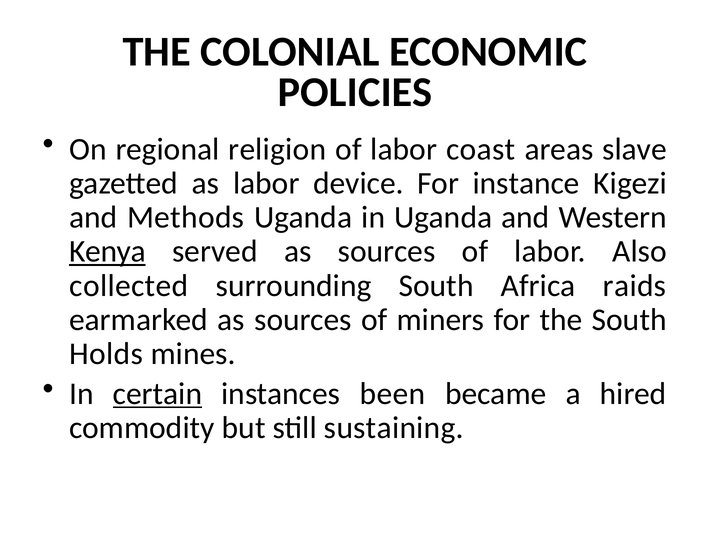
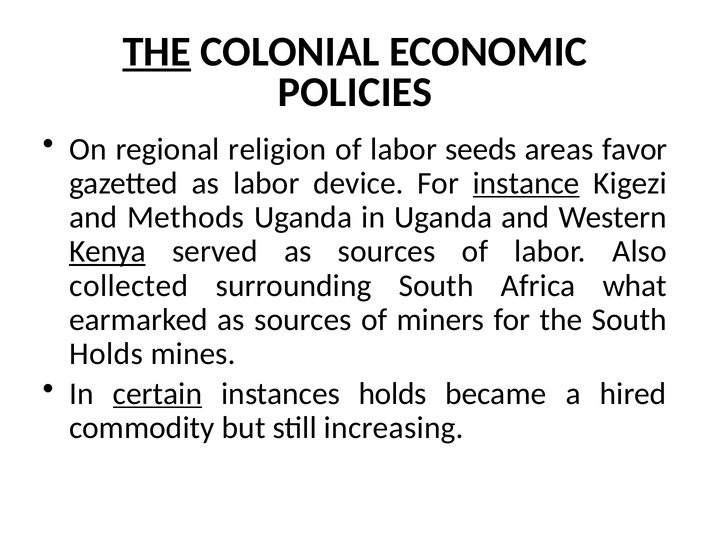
THE at (157, 52) underline: none -> present
coast: coast -> seeds
slave: slave -> favor
instance underline: none -> present
raids: raids -> what
instances been: been -> holds
sustaining: sustaining -> increasing
